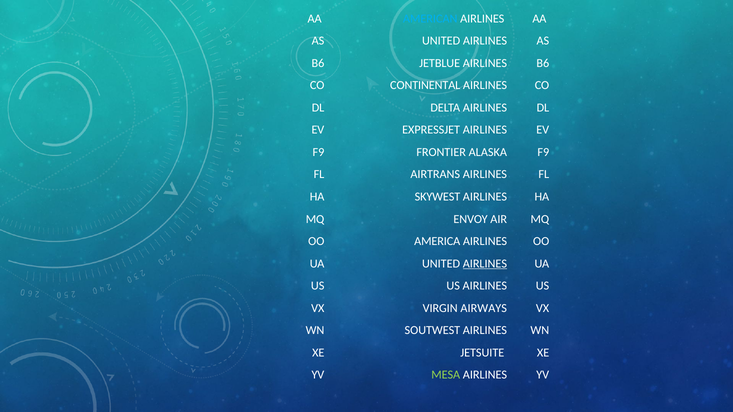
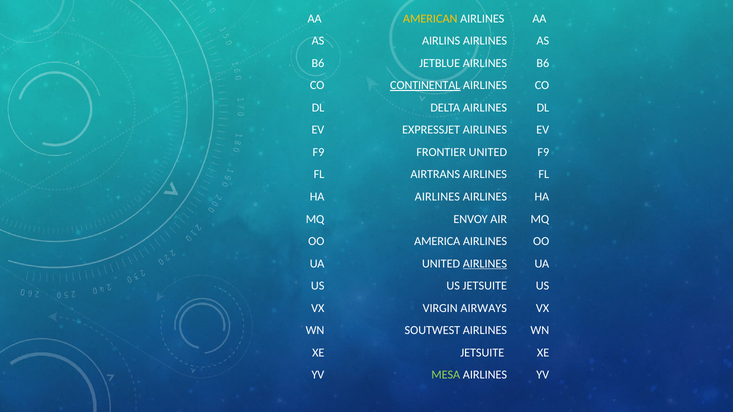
AMERICAN colour: light blue -> yellow
UNITED at (441, 41): UNITED -> AIRLINS
CONTINENTAL underline: none -> present
FRONTIER ALASKA: ALASKA -> UNITED
SKYWEST at (437, 197): SKYWEST -> AIRLINES
US AIRLINES: AIRLINES -> JETSUITE
